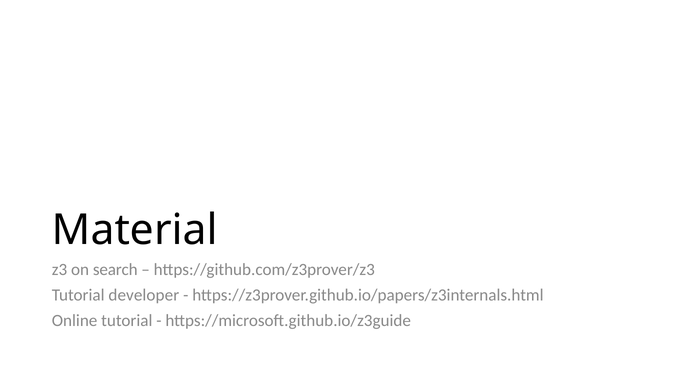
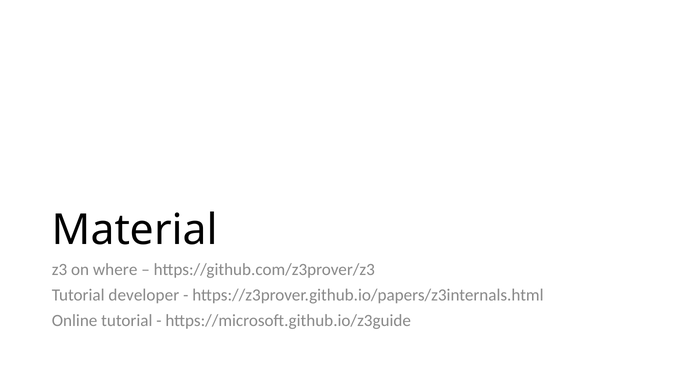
search: search -> where
